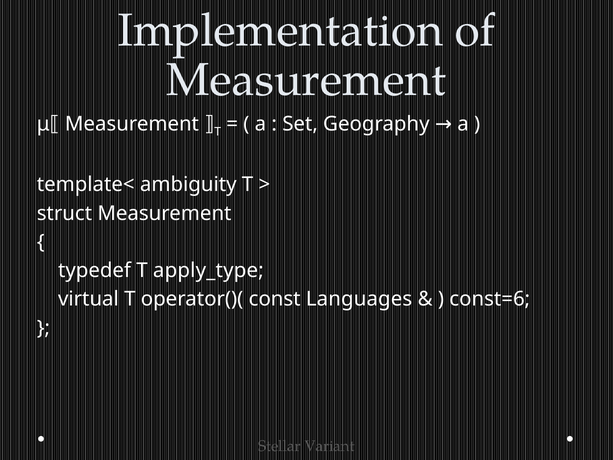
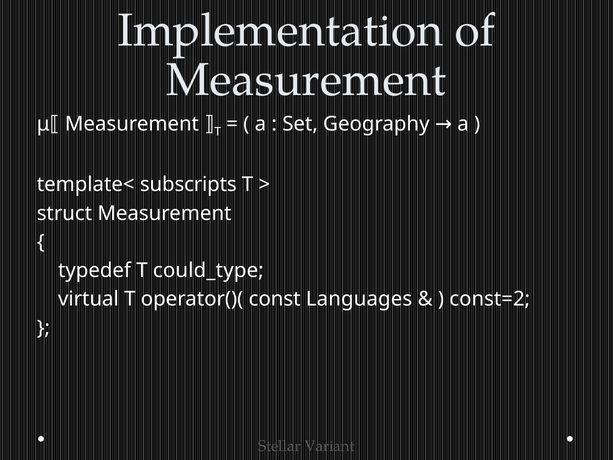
ambiguity: ambiguity -> subscripts
apply_type: apply_type -> could_type
const=6: const=6 -> const=2
